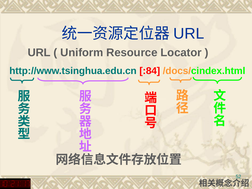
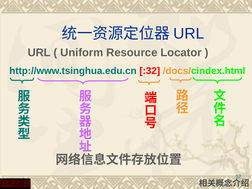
:84: :84 -> :32
